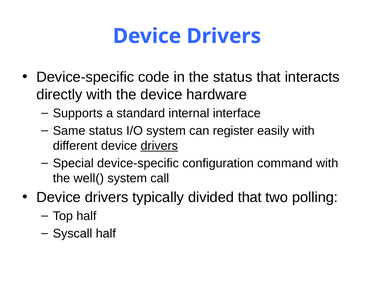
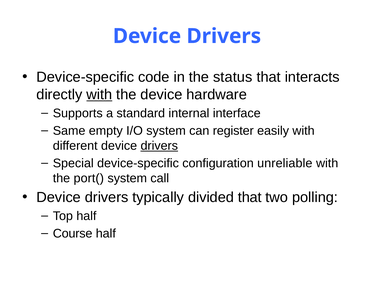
with at (99, 94) underline: none -> present
Same status: status -> empty
command: command -> unreliable
well(: well( -> port(
Syscall: Syscall -> Course
